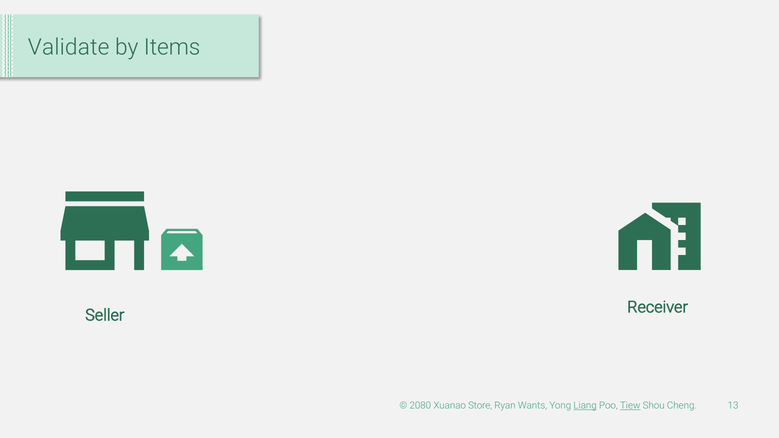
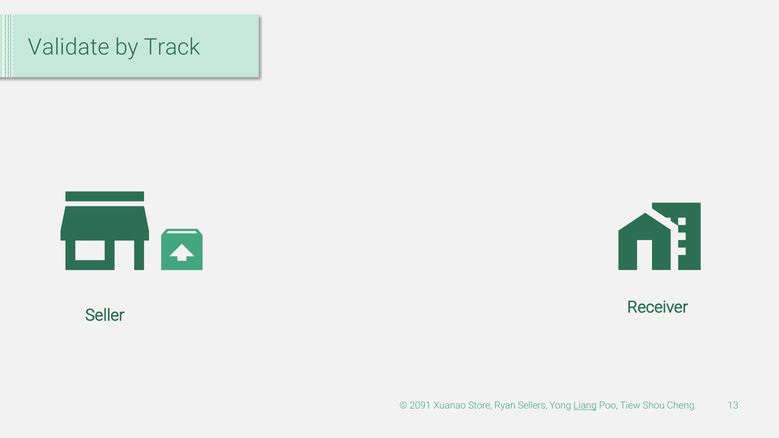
Items: Items -> Track
2080: 2080 -> 2091
Wants: Wants -> Sellers
Tiew underline: present -> none
